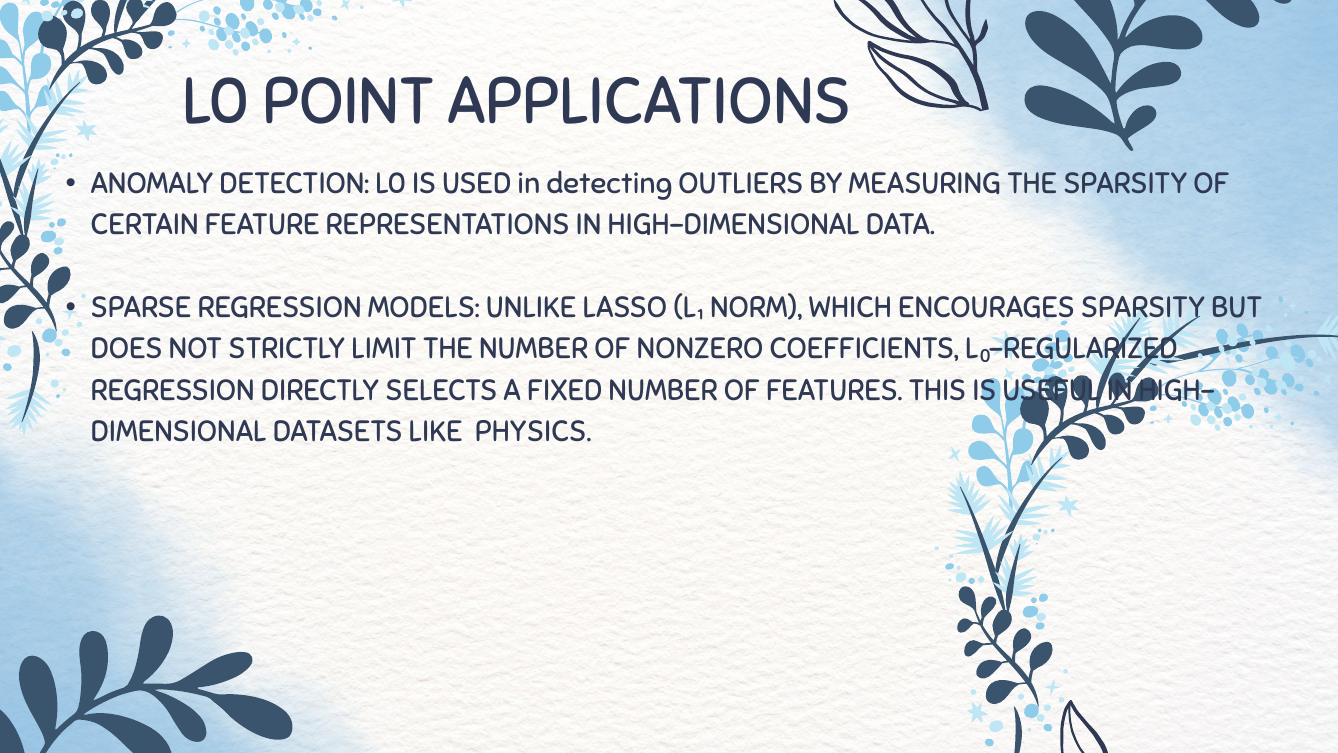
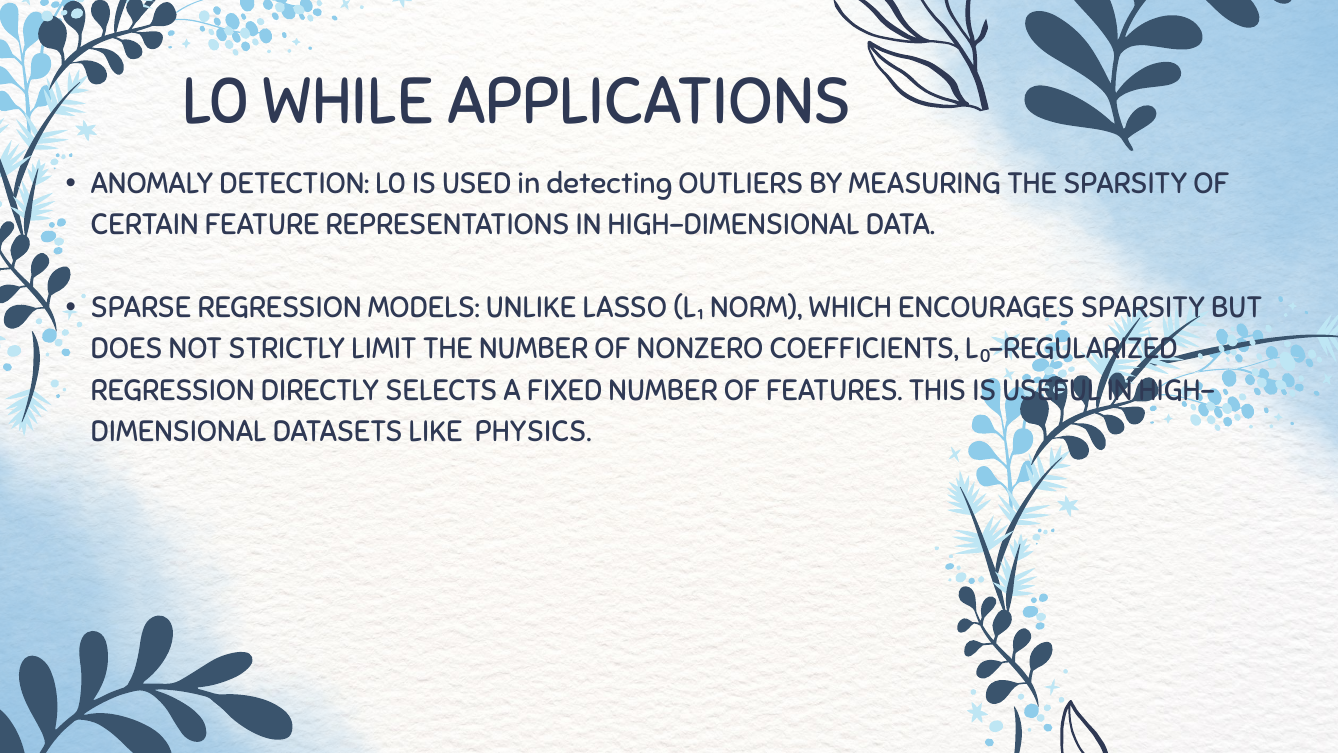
POINT: POINT -> WHILE
